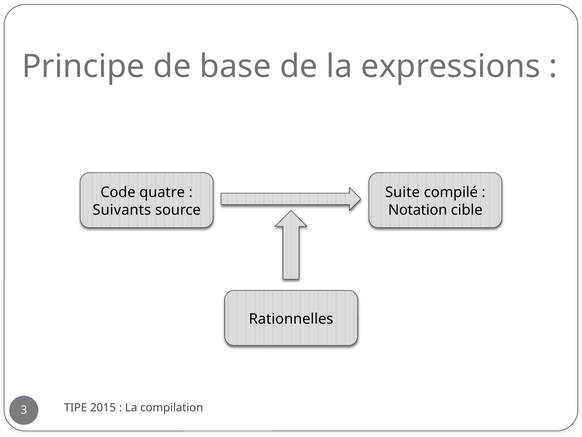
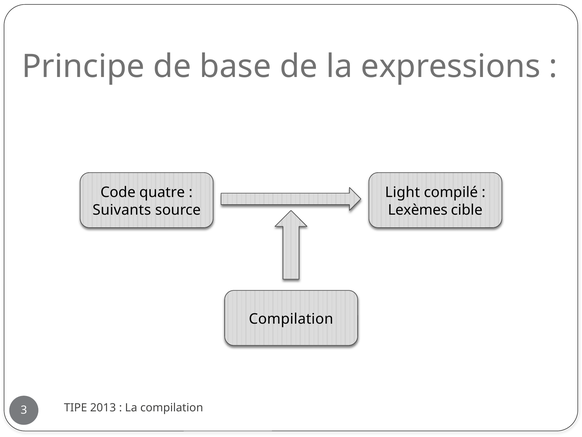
Suite: Suite -> Light
Notation: Notation -> Lexèmes
Rationnelles at (291, 319): Rationnelles -> Compilation
2015: 2015 -> 2013
